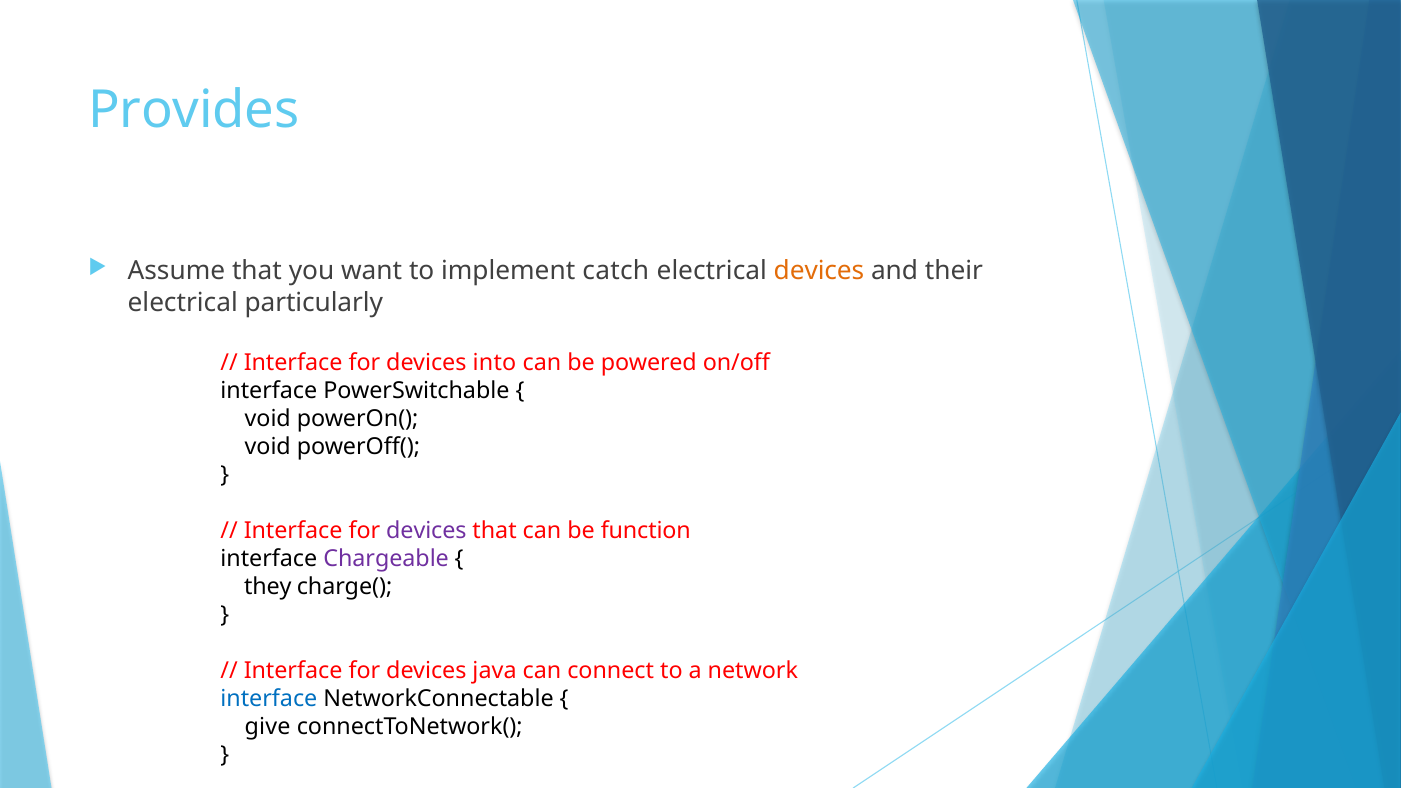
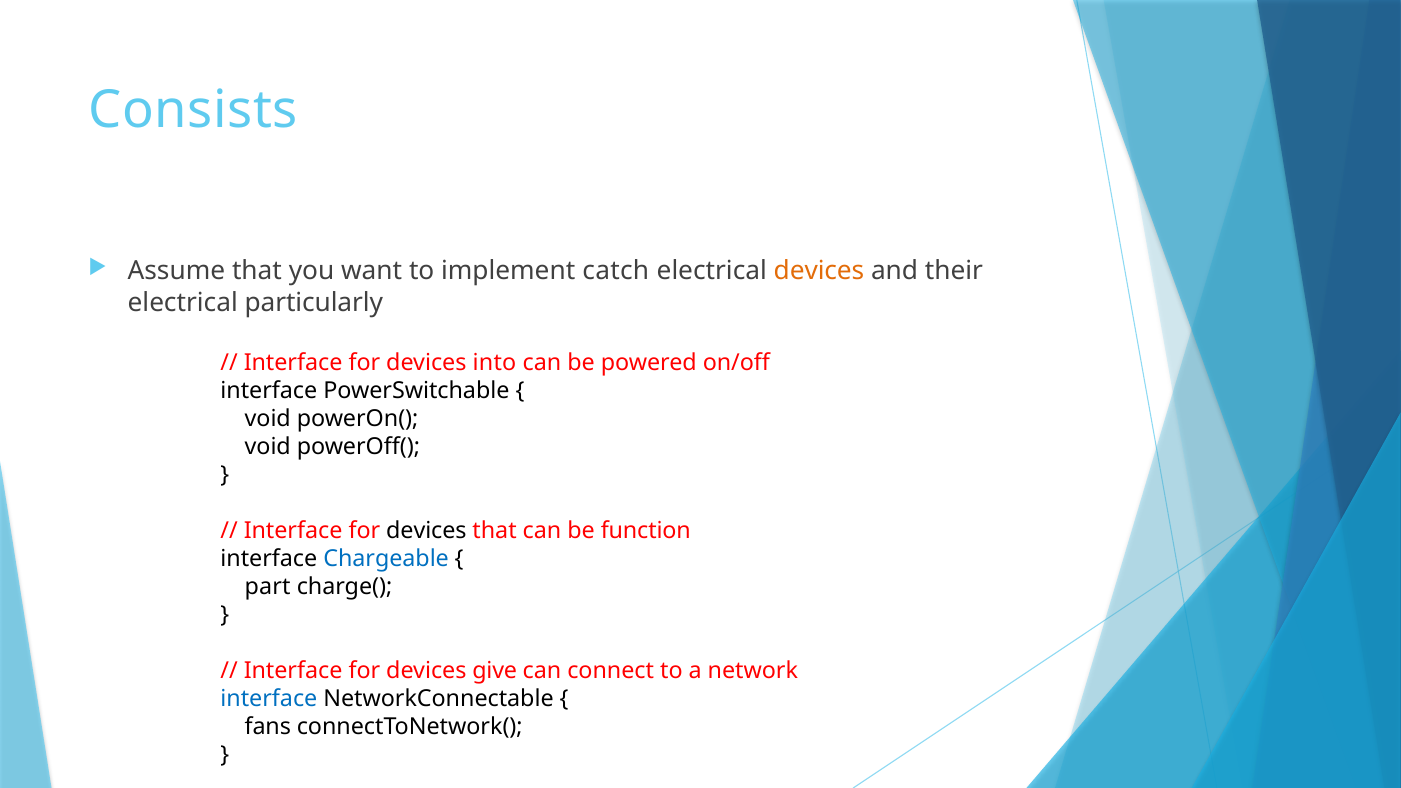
Provides: Provides -> Consists
devices at (426, 531) colour: purple -> black
Chargeable colour: purple -> blue
they: they -> part
java: java -> give
give: give -> fans
